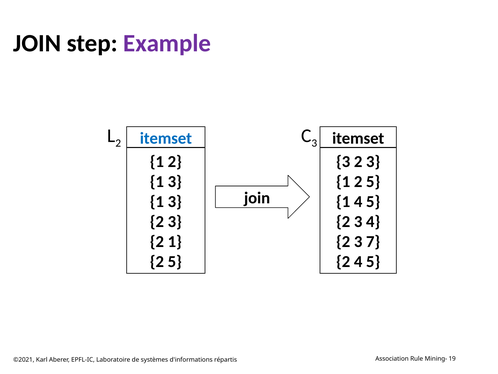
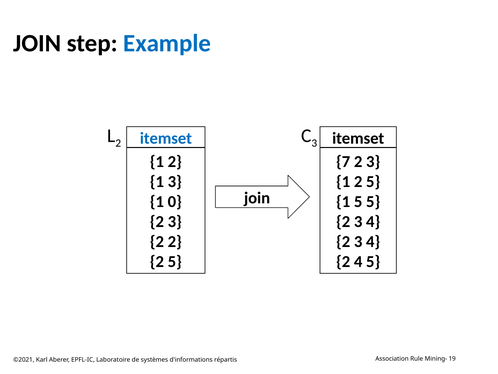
Example colour: purple -> blue
3 at (343, 162): 3 -> 7
3 at (175, 201): 3 -> 0
1 4: 4 -> 5
1 at (175, 241): 1 -> 2
7 at (373, 241): 7 -> 4
